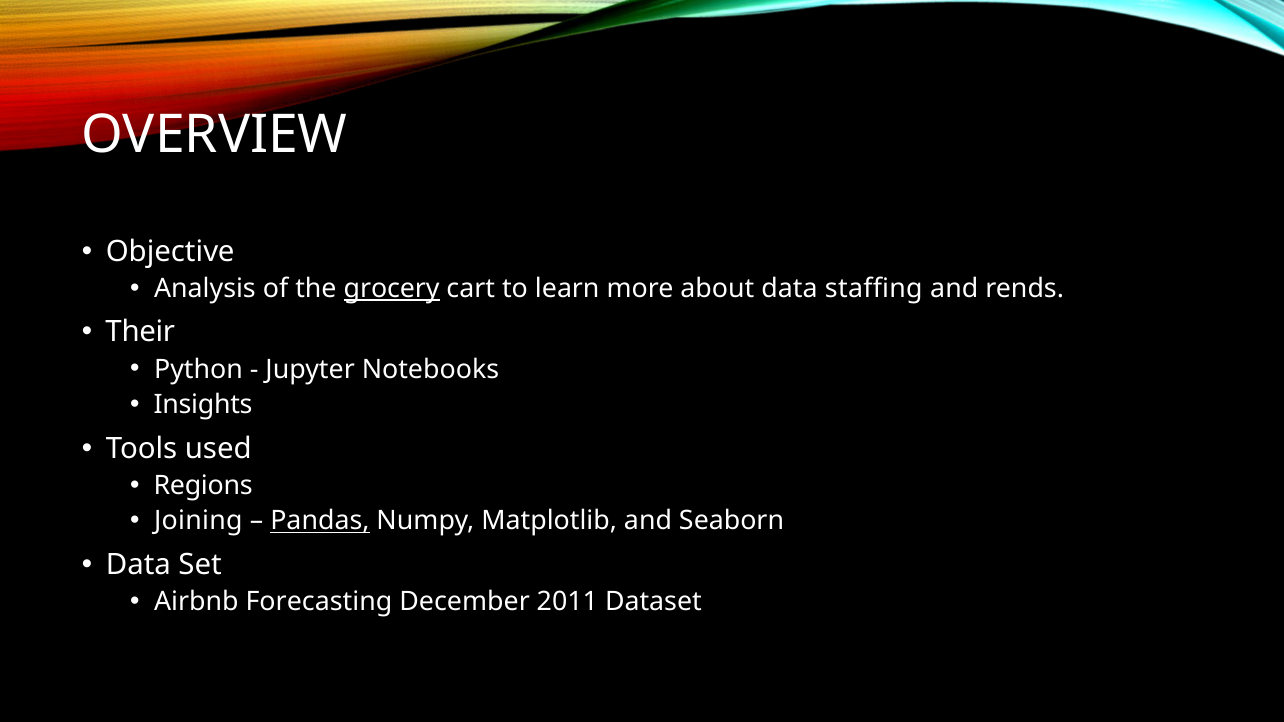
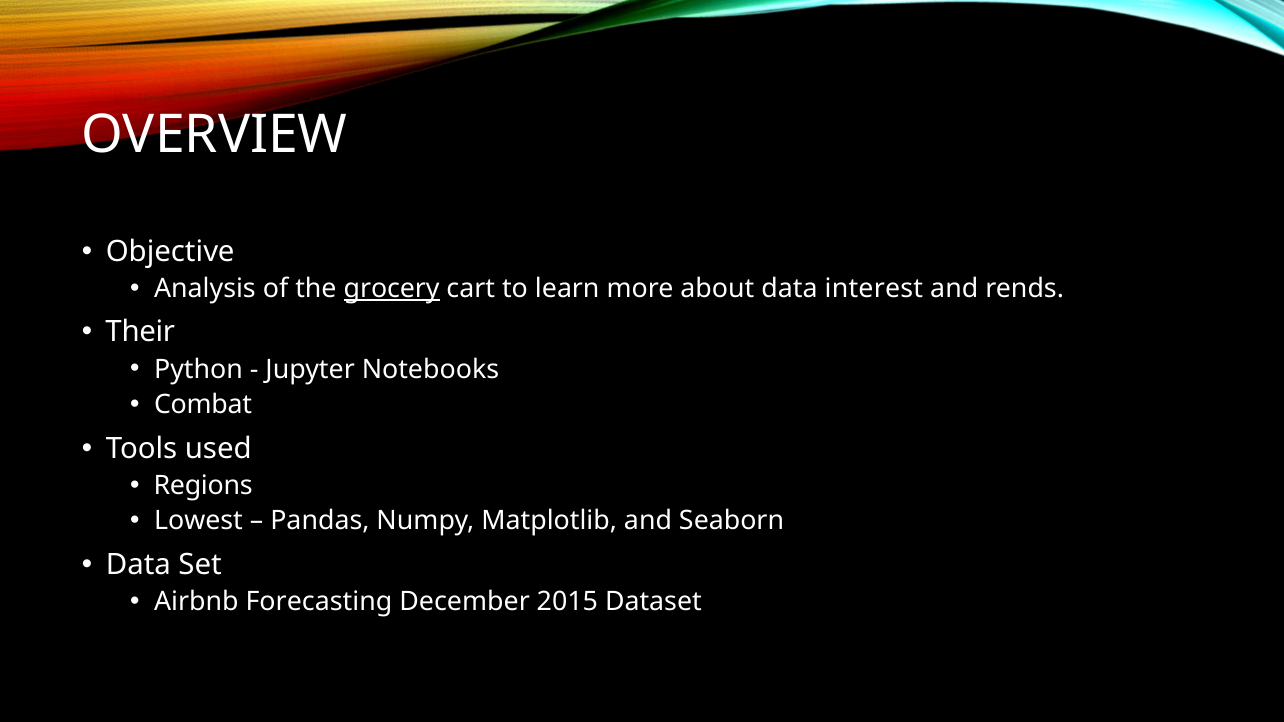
staffing: staffing -> interest
Insights: Insights -> Combat
Joining: Joining -> Lowest
Pandas underline: present -> none
2011: 2011 -> 2015
